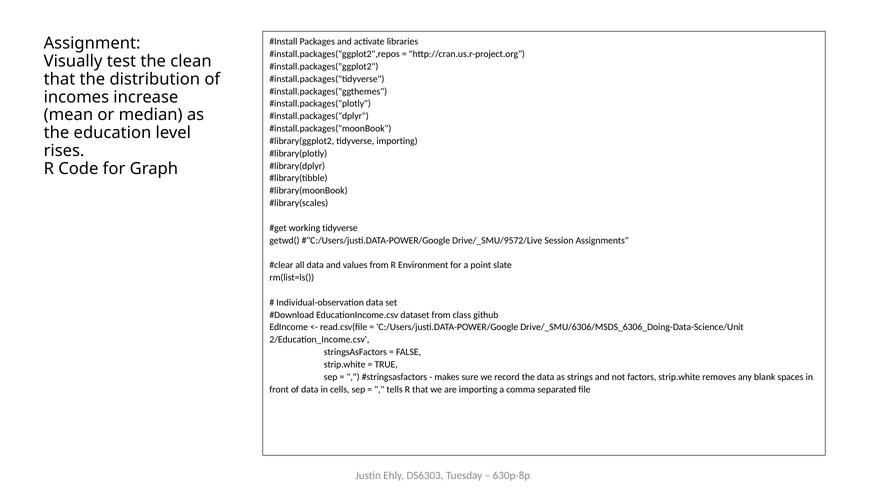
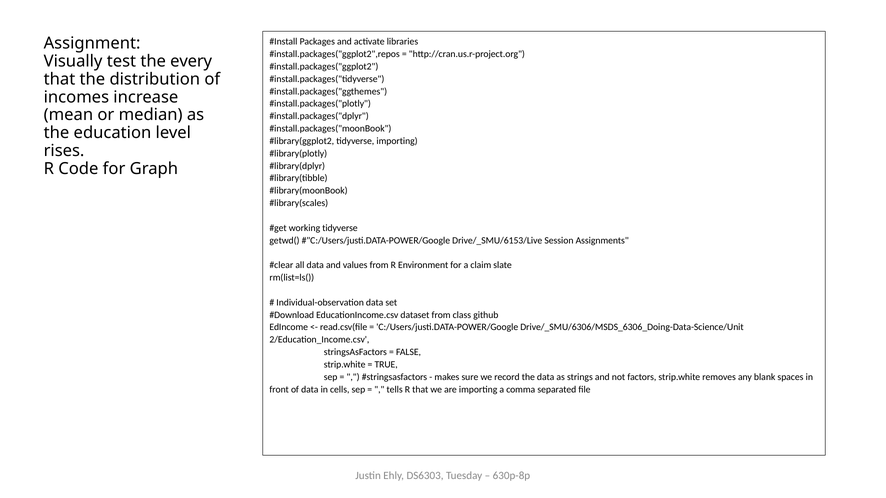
clean: clean -> every
Drive/_SMU/9572/Live: Drive/_SMU/9572/Live -> Drive/_SMU/6153/Live
point: point -> claim
